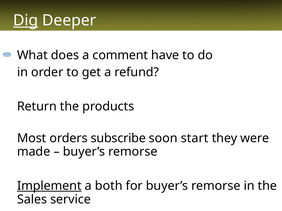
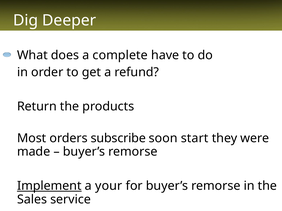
Dig underline: present -> none
comment: comment -> complete
both: both -> your
